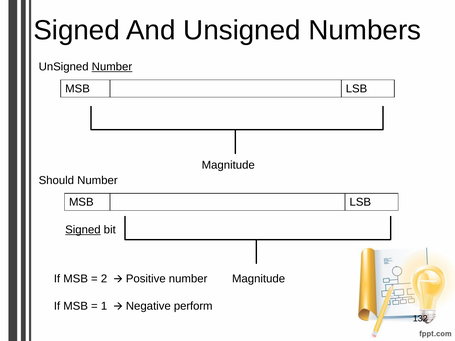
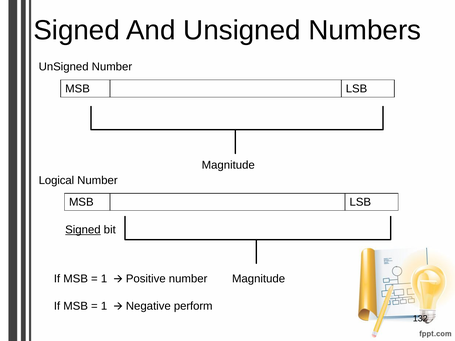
Number at (112, 67) underline: present -> none
Should: Should -> Logical
2 at (104, 279): 2 -> 1
